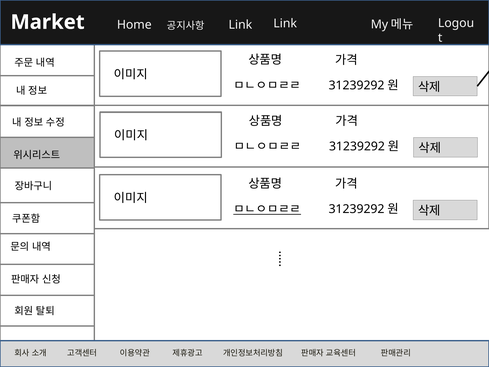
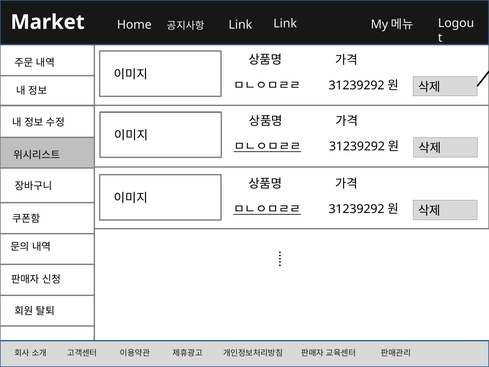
ㅁㄴㅇㅁㄹㄹ at (267, 146) underline: none -> present
